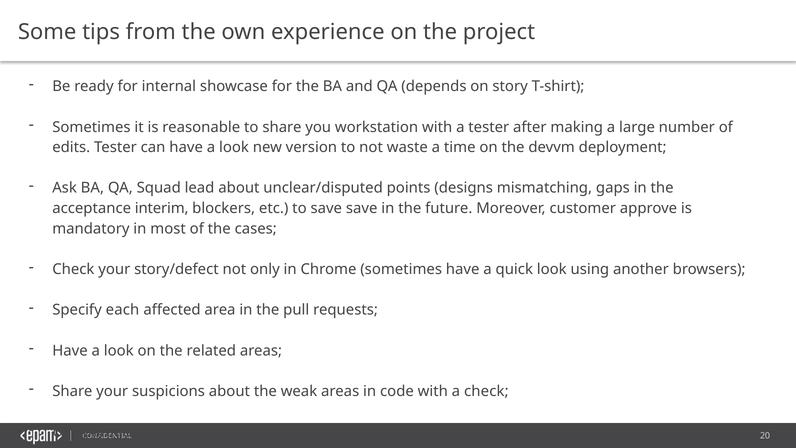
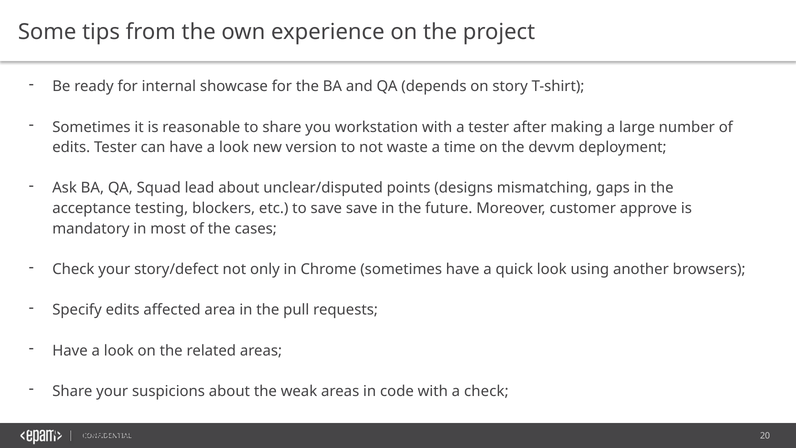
interim: interim -> testing
Specify each: each -> edits
